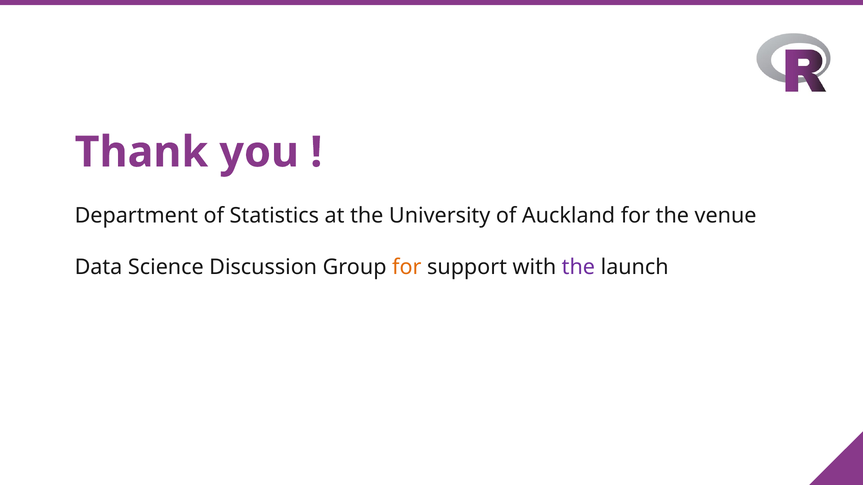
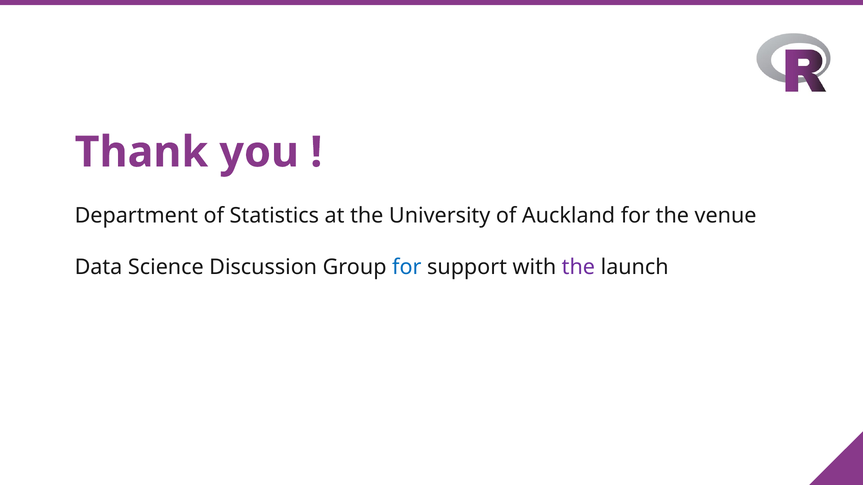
for at (407, 267) colour: orange -> blue
